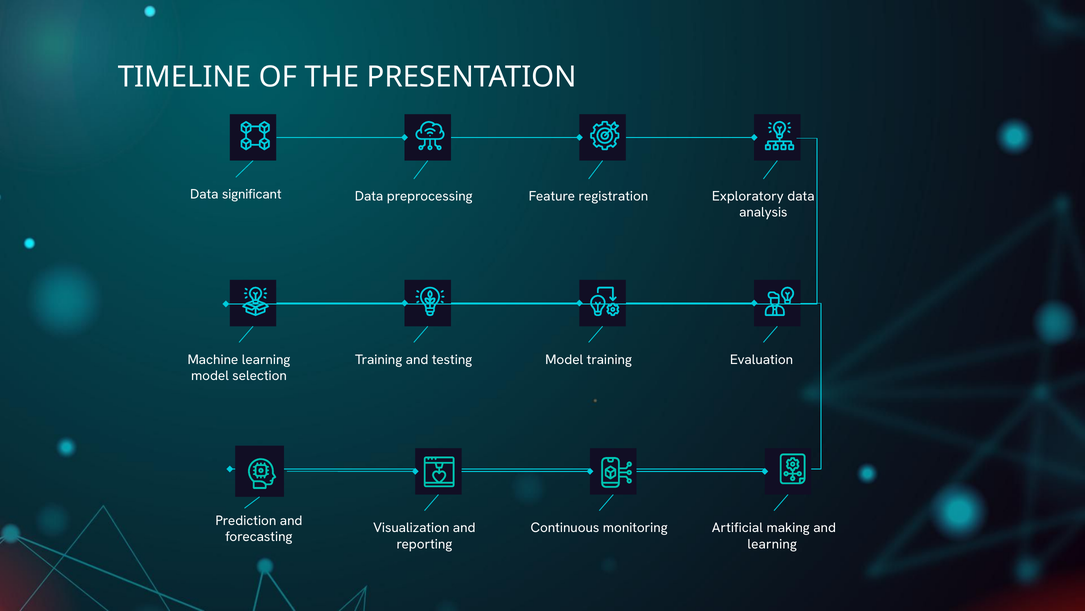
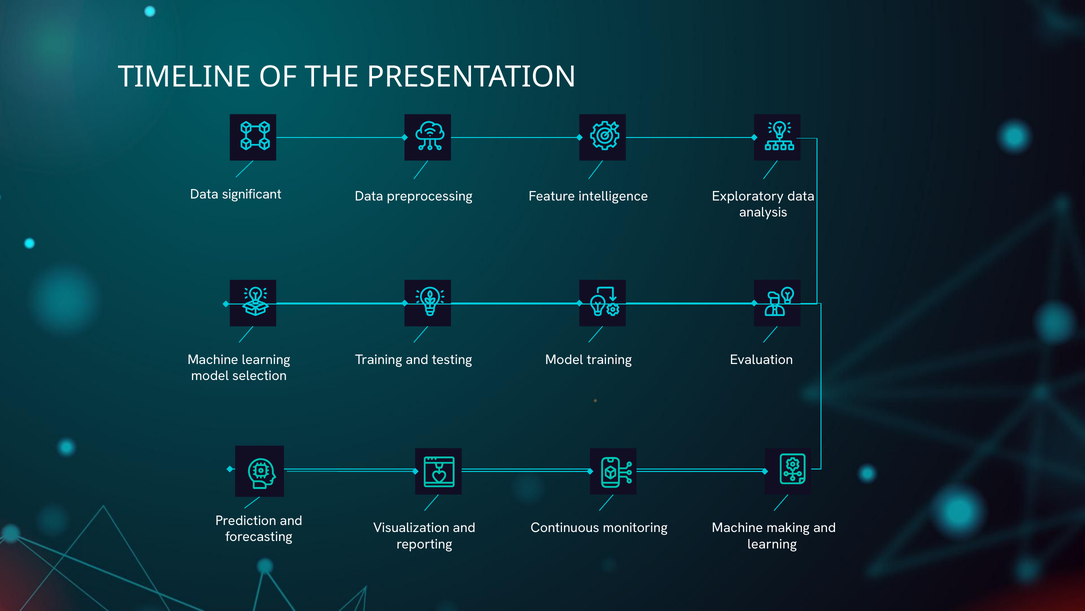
registration: registration -> intelligence
monitoring Artificial: Artificial -> Machine
